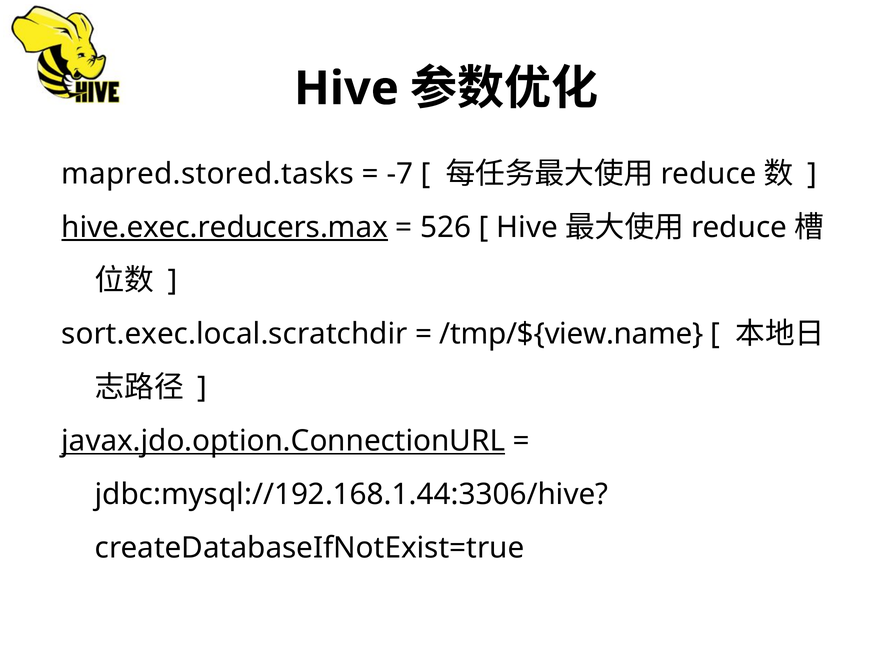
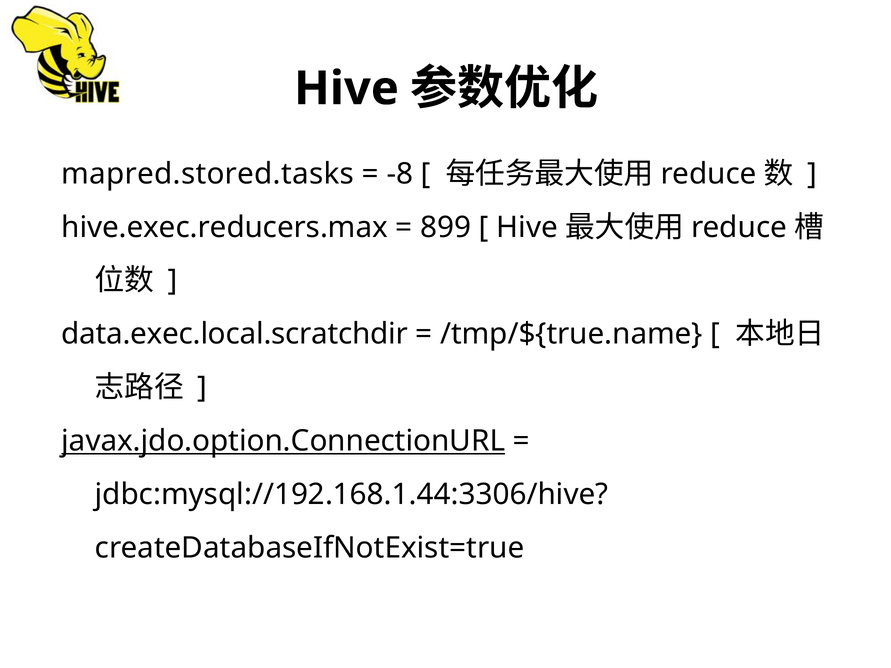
-7: -7 -> -8
hive.exec.reducers.max underline: present -> none
526: 526 -> 899
sort.exec.local.scratchdir: sort.exec.local.scratchdir -> data.exec.local.scratchdir
/tmp/${view.name: /tmp/${view.name -> /tmp/${true.name
